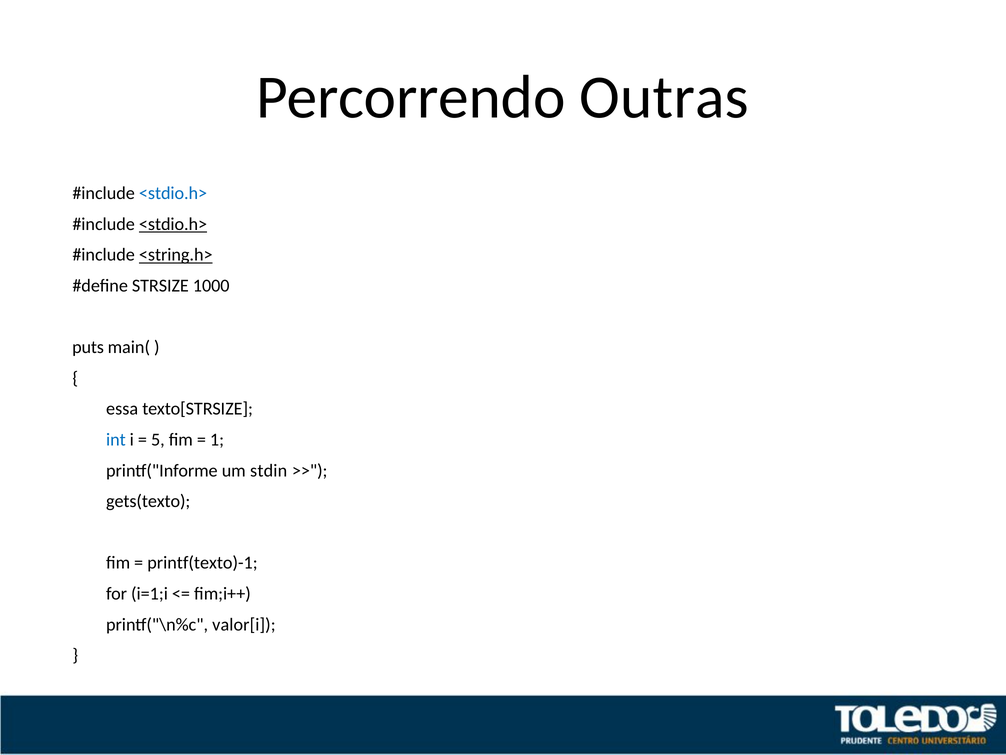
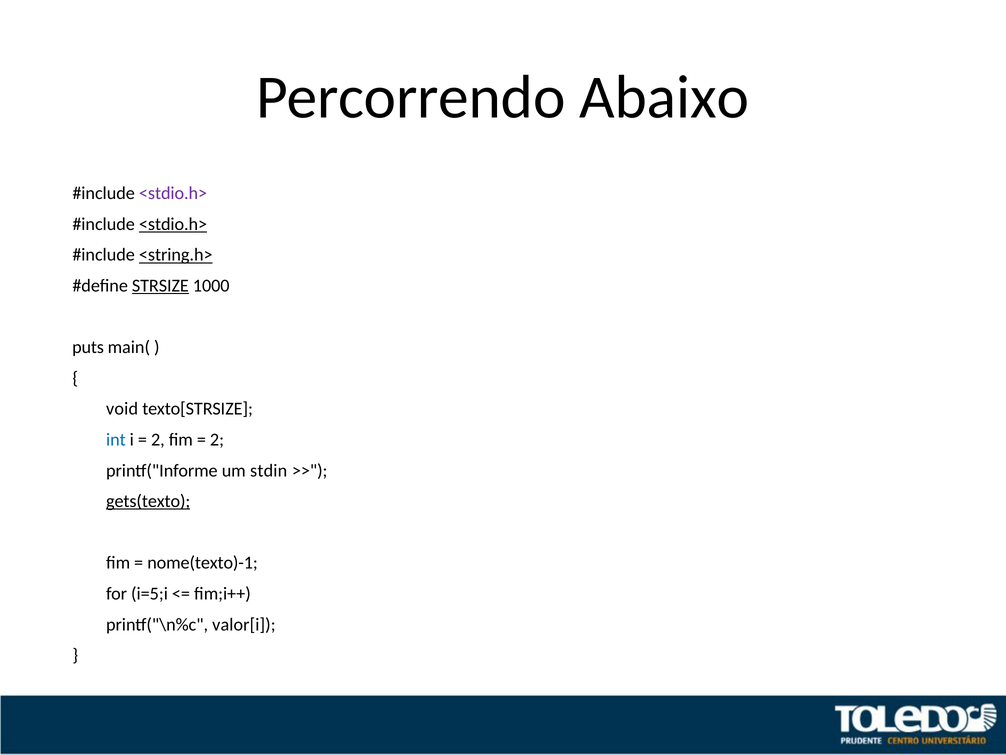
Outras: Outras -> Abaixo
<stdio.h> at (173, 193) colour: blue -> purple
STRSIZE underline: none -> present
essa: essa -> void
5 at (158, 439): 5 -> 2
1 at (217, 439): 1 -> 2
gets(texto underline: none -> present
printf(texto)-1: printf(texto)-1 -> nome(texto)-1
i=1;i: i=1;i -> i=5;i
